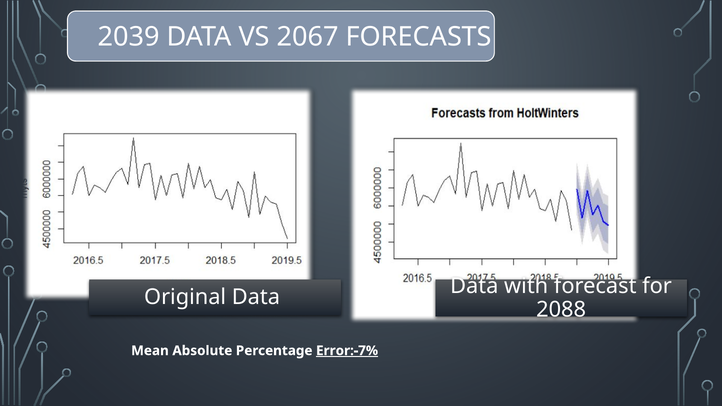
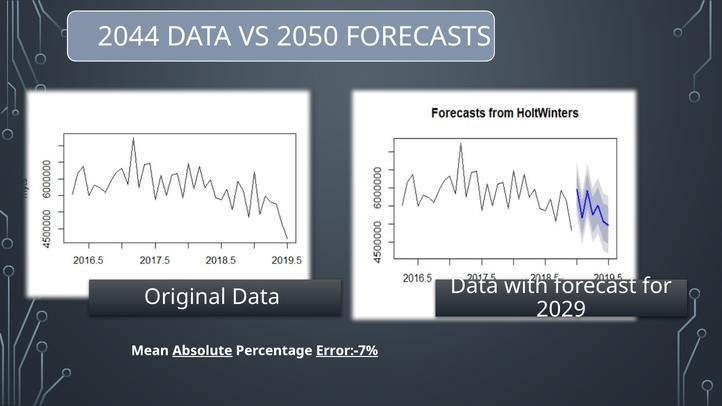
2039: 2039 -> 2044
2067: 2067 -> 2050
2088: 2088 -> 2029
Absolute underline: none -> present
